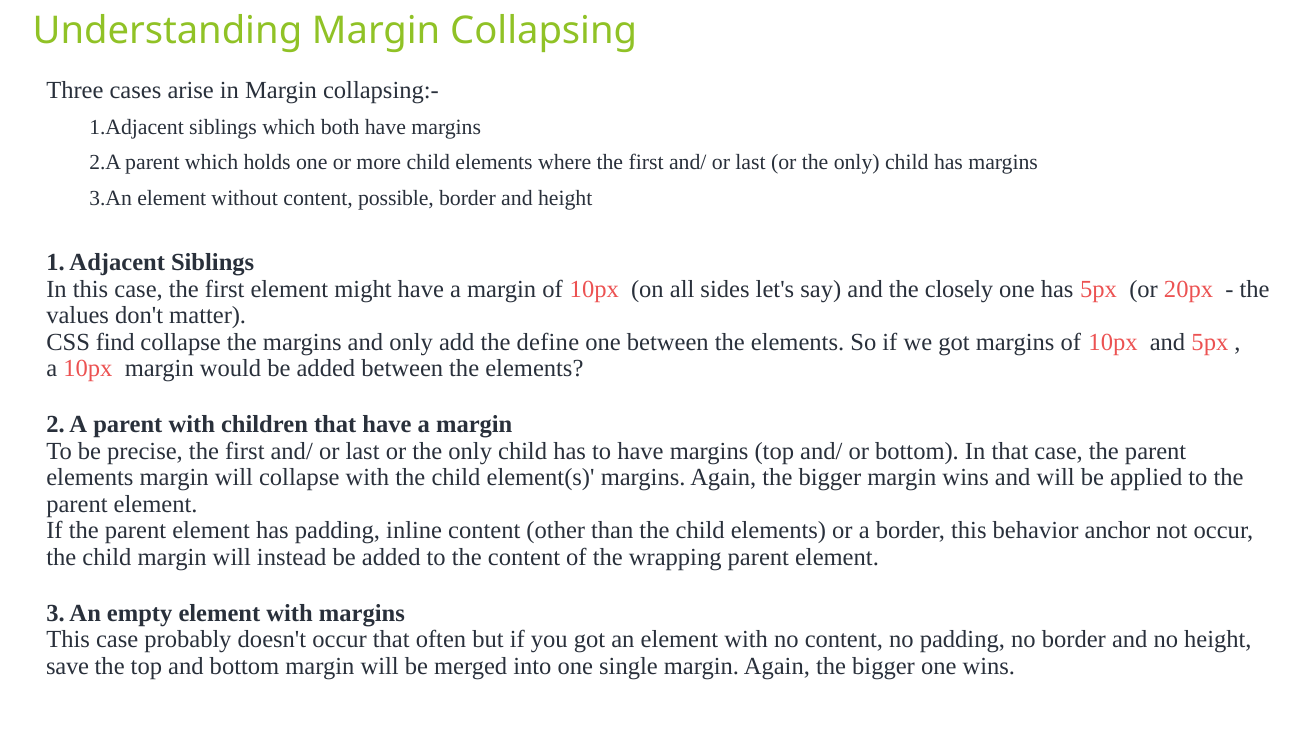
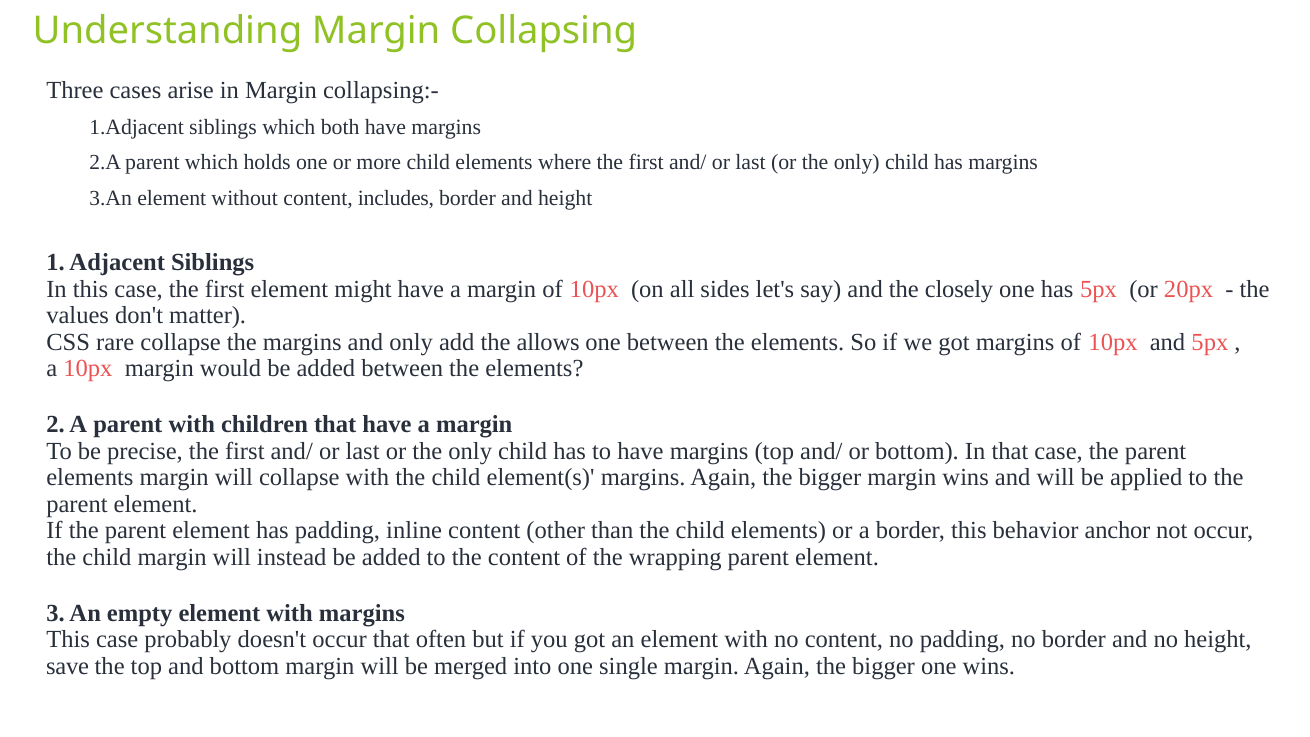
possible: possible -> includes
find: find -> rare
define: define -> allows
